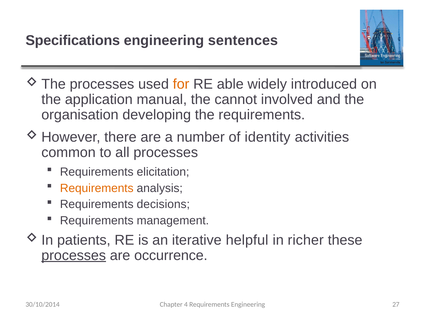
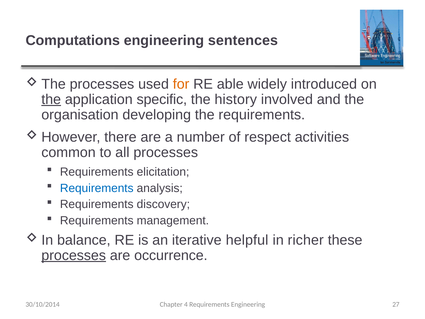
Specifications: Specifications -> Computations
the at (51, 99) underline: none -> present
manual: manual -> specific
cannot: cannot -> history
identity: identity -> respect
Requirements at (97, 188) colour: orange -> blue
decisions: decisions -> discovery
patients: patients -> balance
